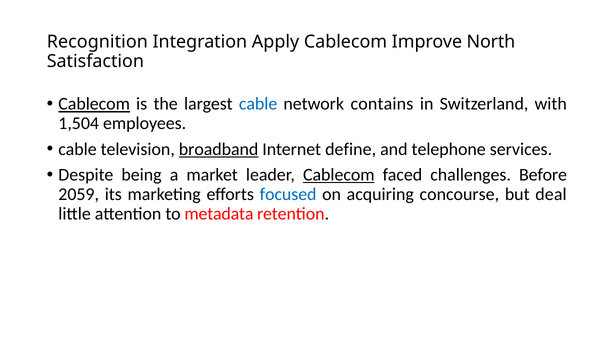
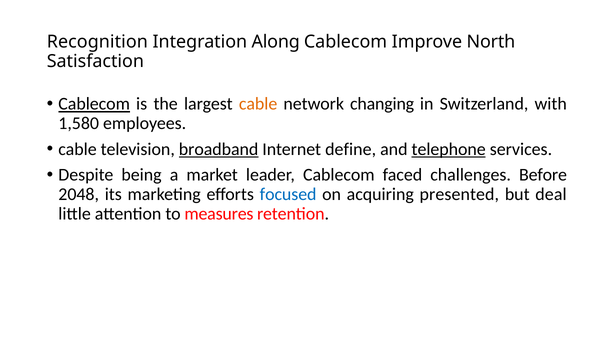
Apply: Apply -> Along
cable at (258, 104) colour: blue -> orange
contains: contains -> changing
1,504: 1,504 -> 1,580
telephone underline: none -> present
Cablecom at (339, 175) underline: present -> none
2059: 2059 -> 2048
concourse: concourse -> presented
metadata: metadata -> measures
